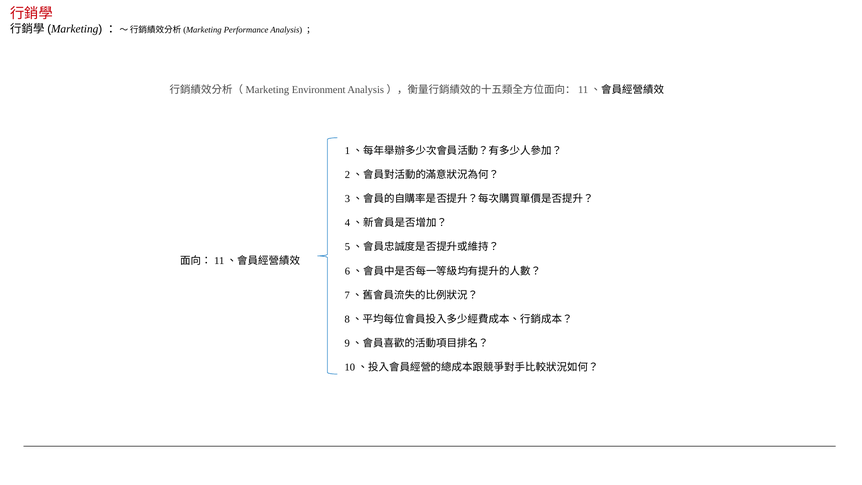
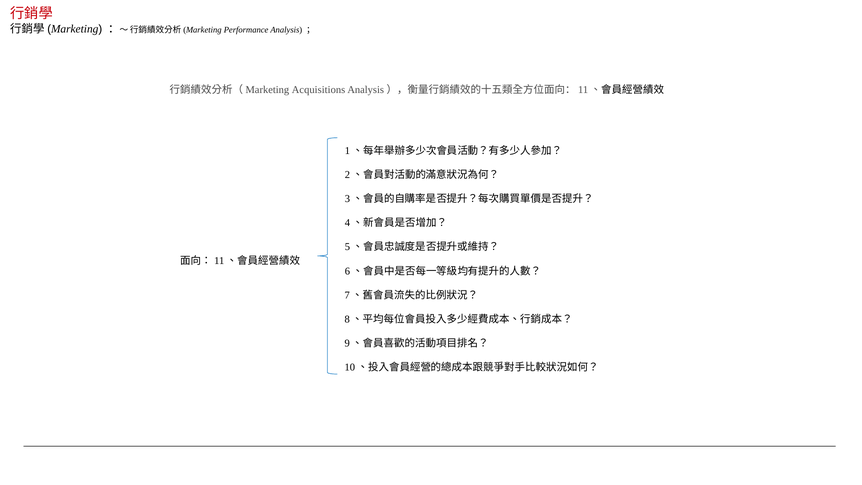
Environment: Environment -> Acquisitions
